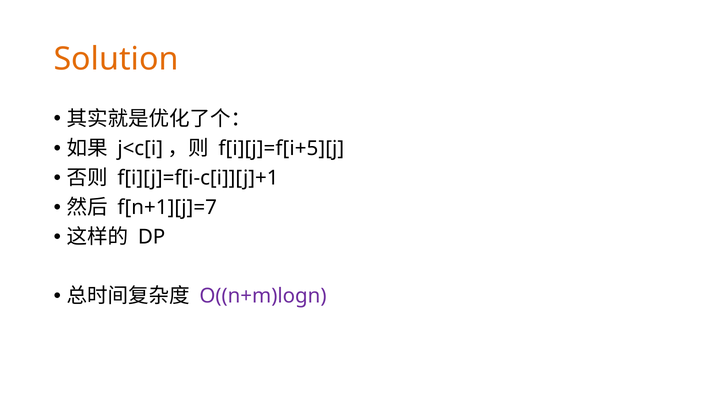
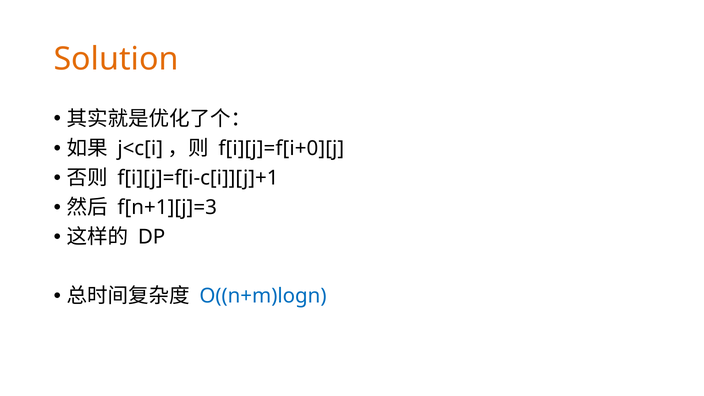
f[i][j]=f[i+5][j: f[i][j]=f[i+5][j -> f[i][j]=f[i+0][j
f[n+1][j]=7: f[n+1][j]=7 -> f[n+1][j]=3
O((n+m)logn colour: purple -> blue
